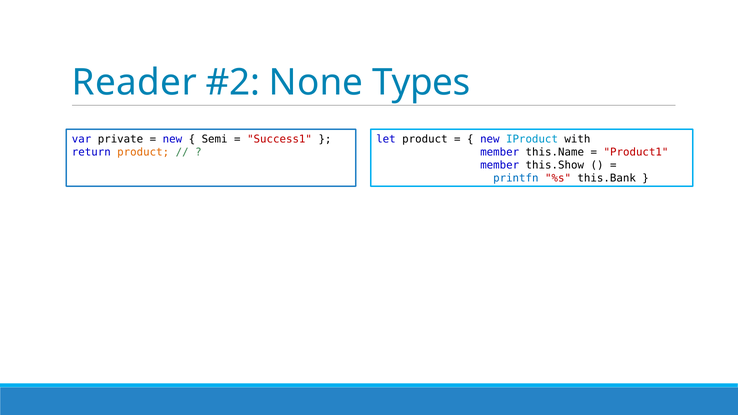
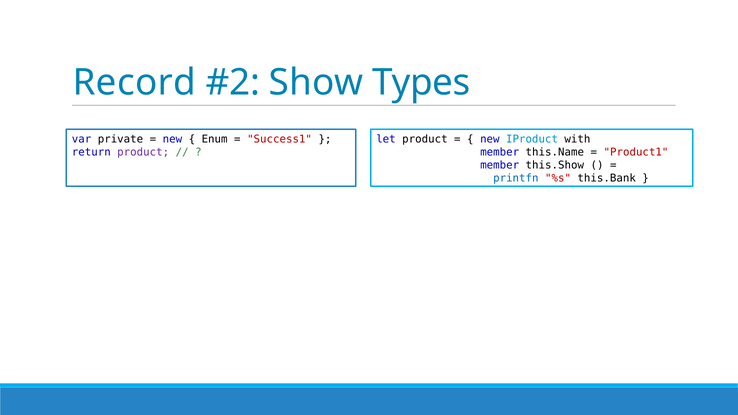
Reader: Reader -> Record
None: None -> Show
Semi: Semi -> Enum
product at (143, 152) colour: orange -> purple
